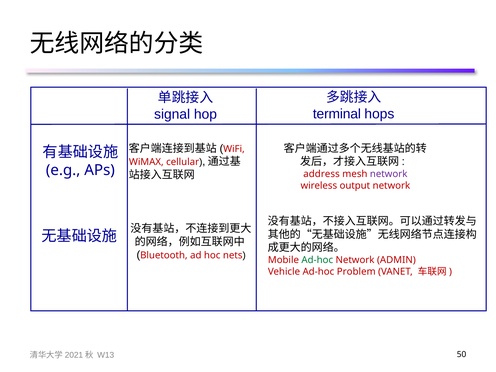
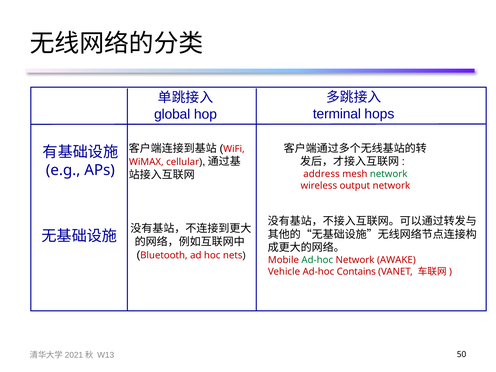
signal: signal -> global
network at (389, 174) colour: purple -> green
ADMIN: ADMIN -> AWAKE
Problem: Problem -> Contains
